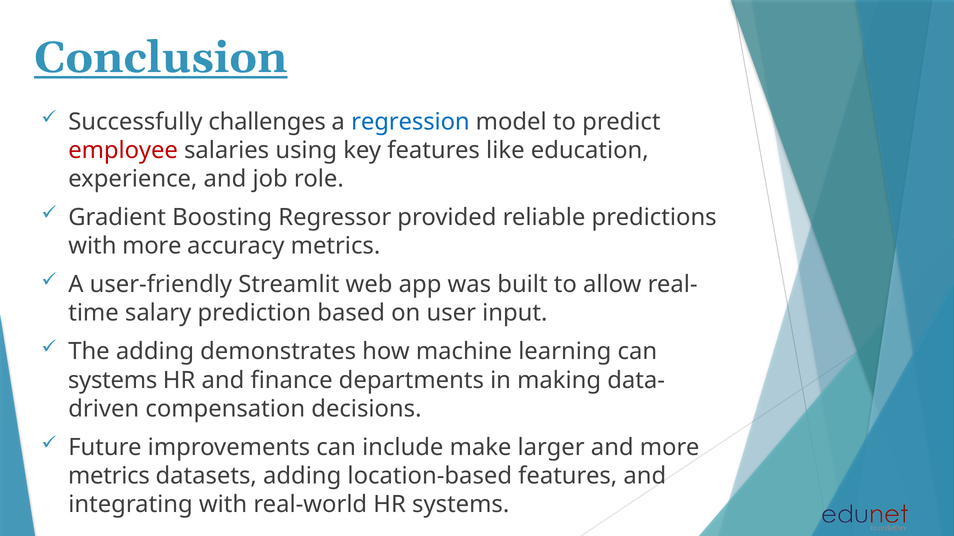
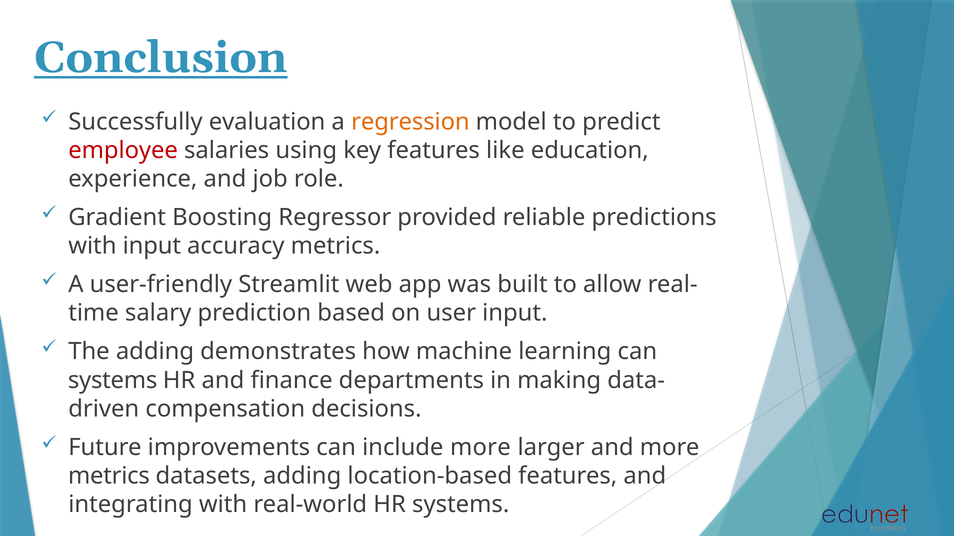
challenges: challenges -> evaluation
regression colour: blue -> orange
with more: more -> input
include make: make -> more
